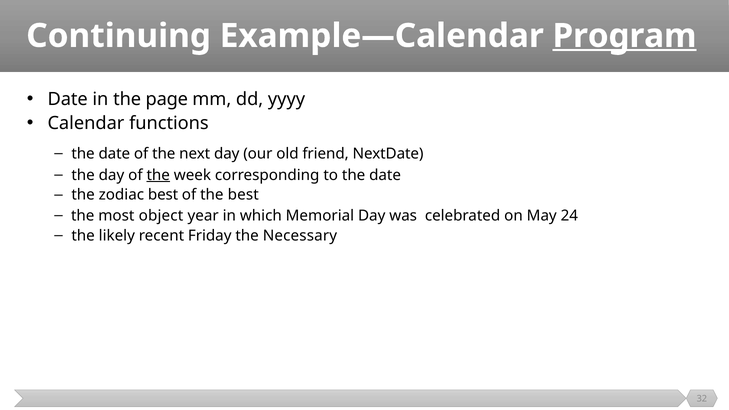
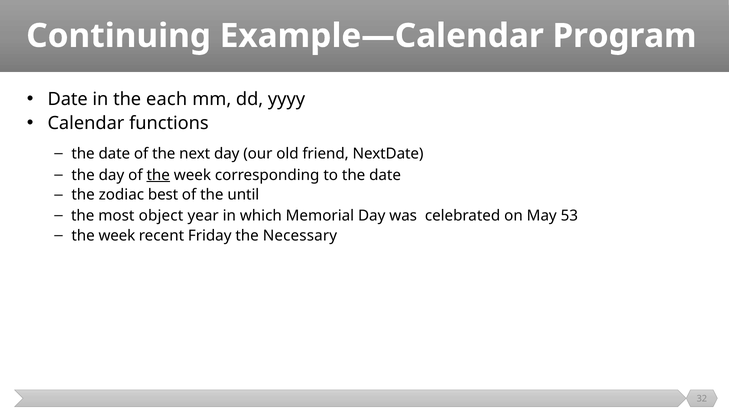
Program underline: present -> none
page: page -> each
the best: best -> until
24: 24 -> 53
likely at (117, 236): likely -> week
